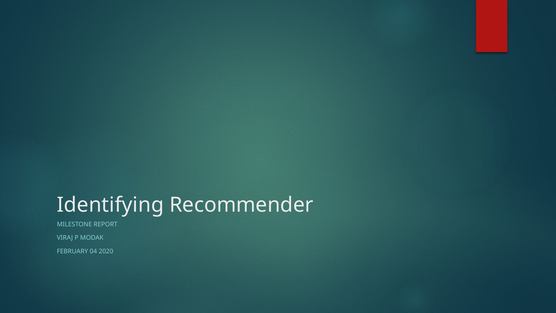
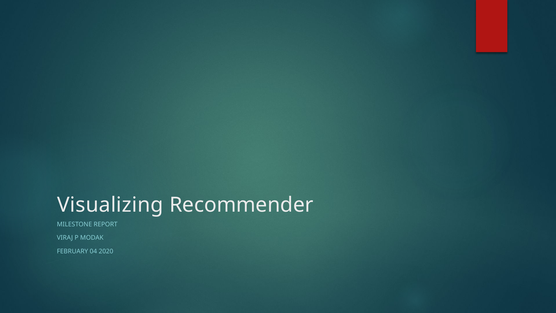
Identifying: Identifying -> Visualizing
